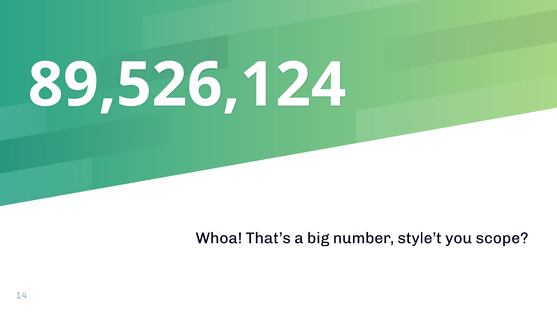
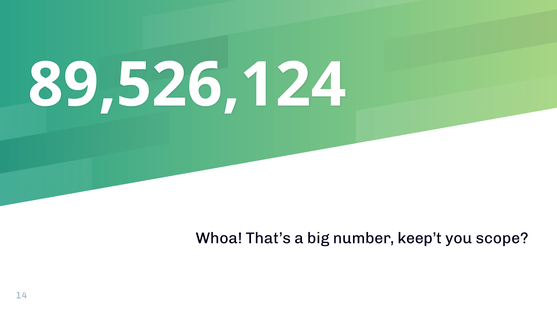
style’t: style’t -> keep’t
